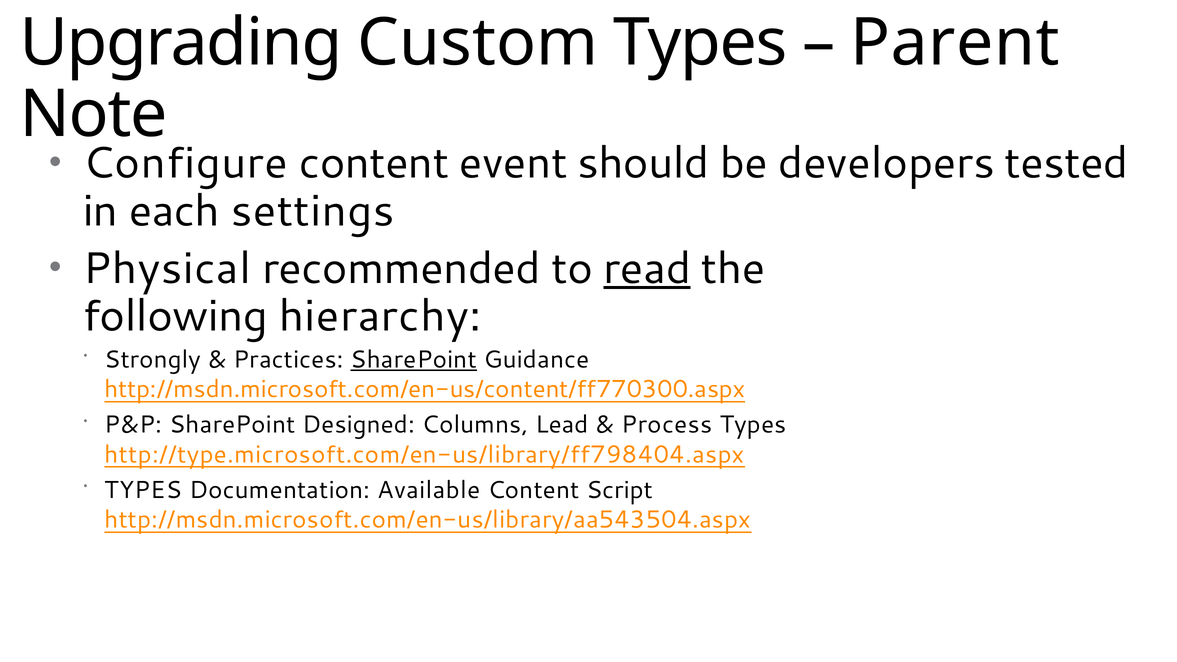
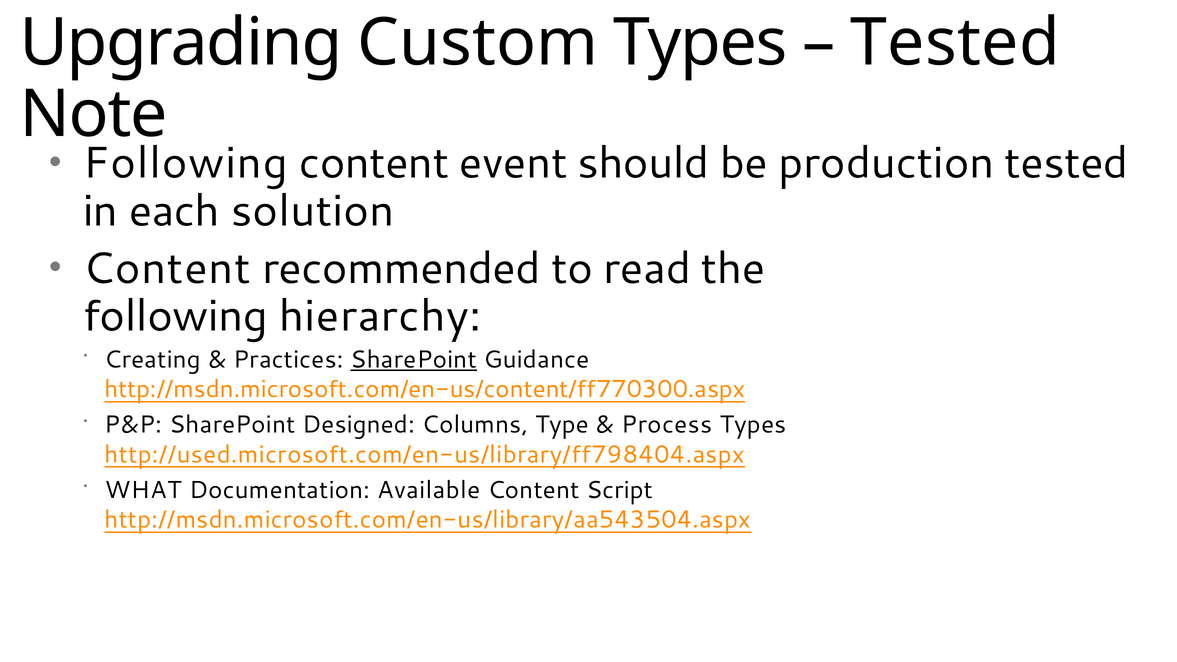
Parent at (955, 43): Parent -> Tested
Configure at (185, 163): Configure -> Following
developers: developers -> production
settings: settings -> solution
Physical at (167, 269): Physical -> Content
read underline: present -> none
Strongly: Strongly -> Creating
Lead: Lead -> Type
http://type.microsoft.com/en-us/library/ff798404.aspx: http://type.microsoft.com/en-us/library/ff798404.aspx -> http://used.microsoft.com/en-us/library/ff798404.aspx
TYPES at (143, 490): TYPES -> WHAT
